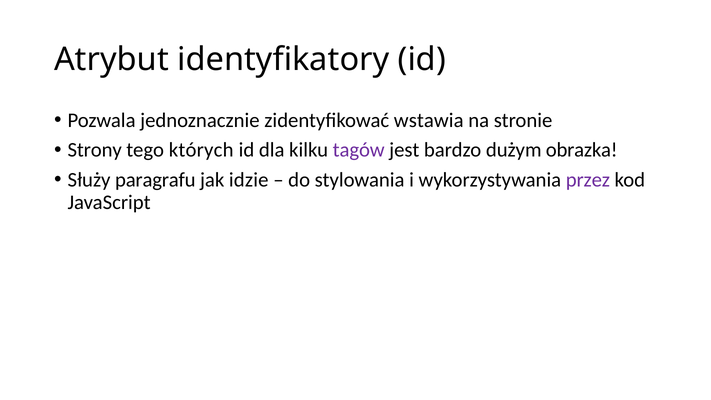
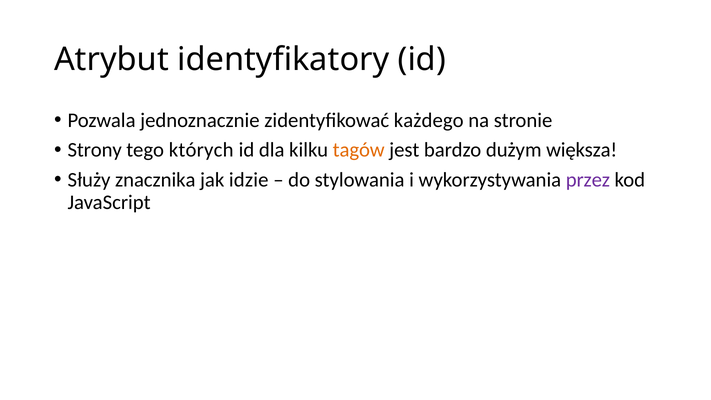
wstawia: wstawia -> każdego
tagów colour: purple -> orange
obrazka: obrazka -> większa
paragrafu: paragrafu -> znacznika
